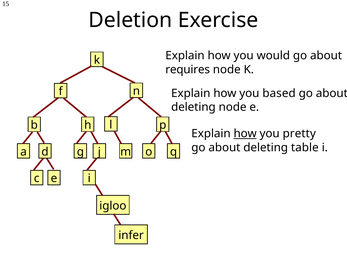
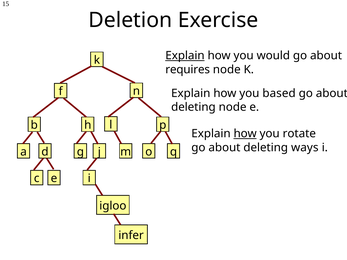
Explain at (185, 56) underline: none -> present
pretty: pretty -> rotate
table: table -> ways
